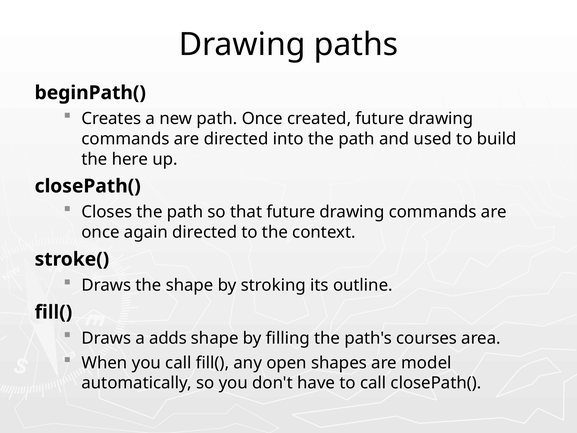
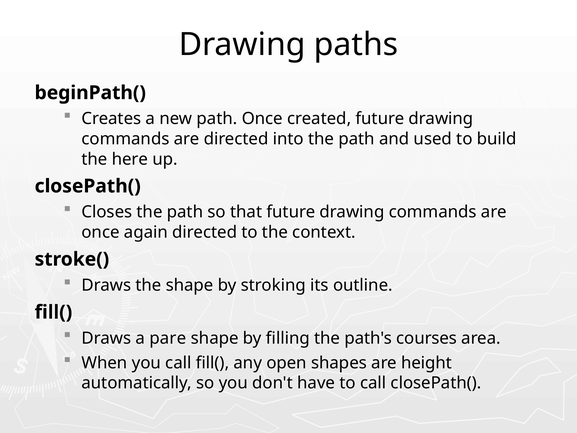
adds: adds -> pare
model: model -> height
